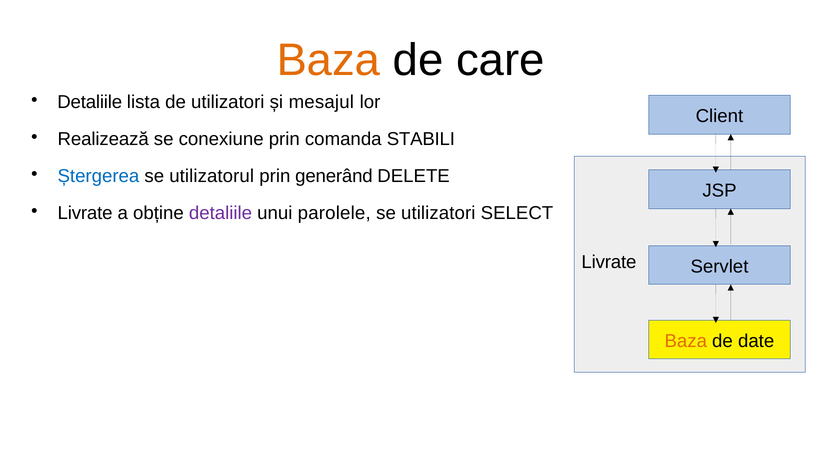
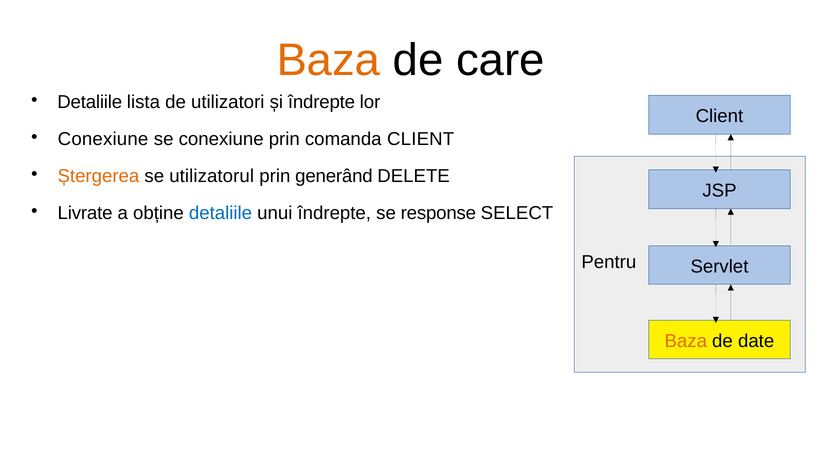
și mesajul: mesajul -> îndrepte
Realizează at (103, 139): Realizează -> Conexiune
comanda STABILI: STABILI -> CLIENT
Ștergerea colour: blue -> orange
detaliile at (221, 213) colour: purple -> blue
unui parolele: parolele -> îndrepte
se utilizatori: utilizatori -> response
Livrate at (609, 262): Livrate -> Pentru
